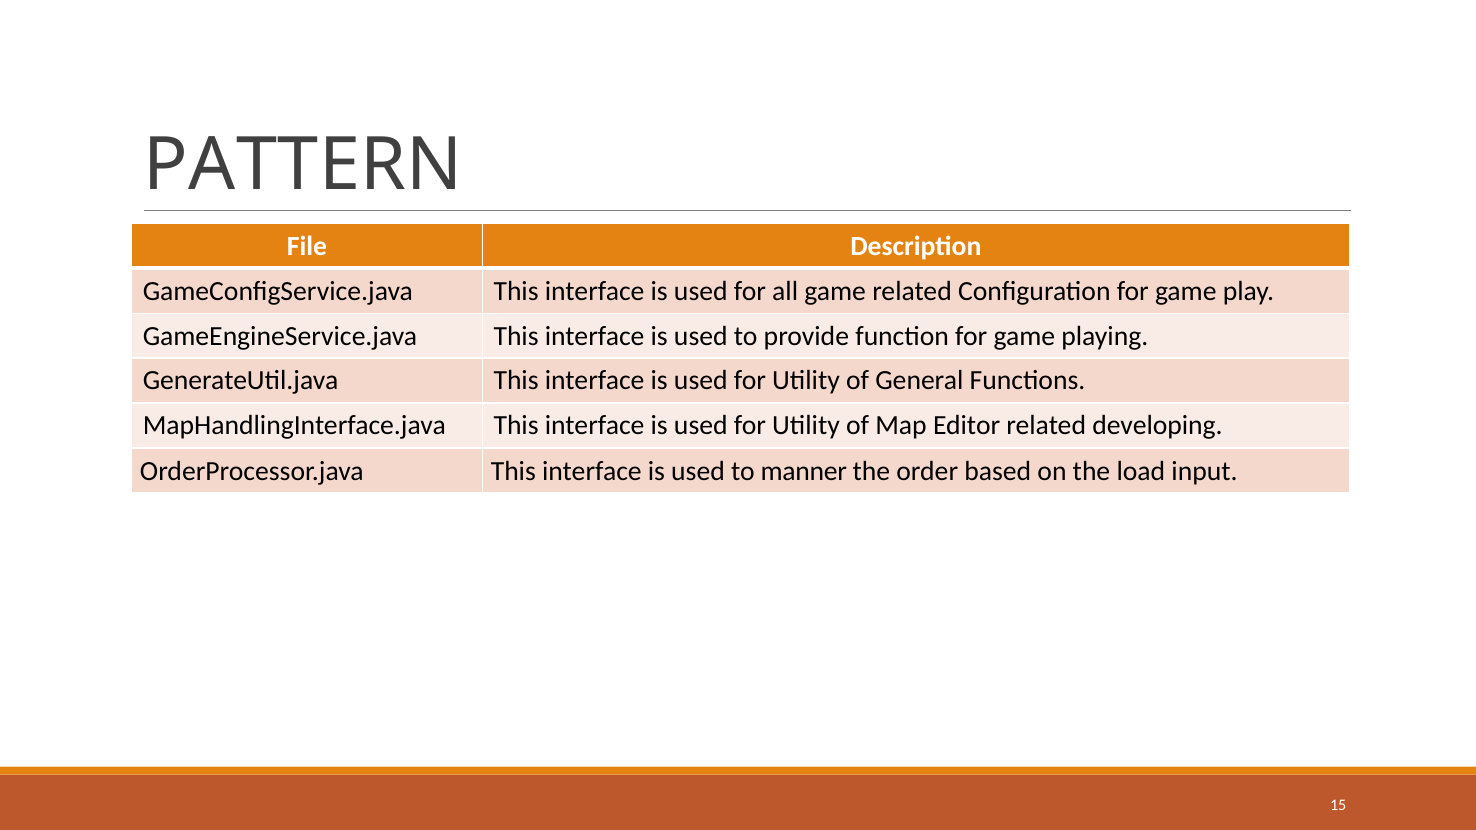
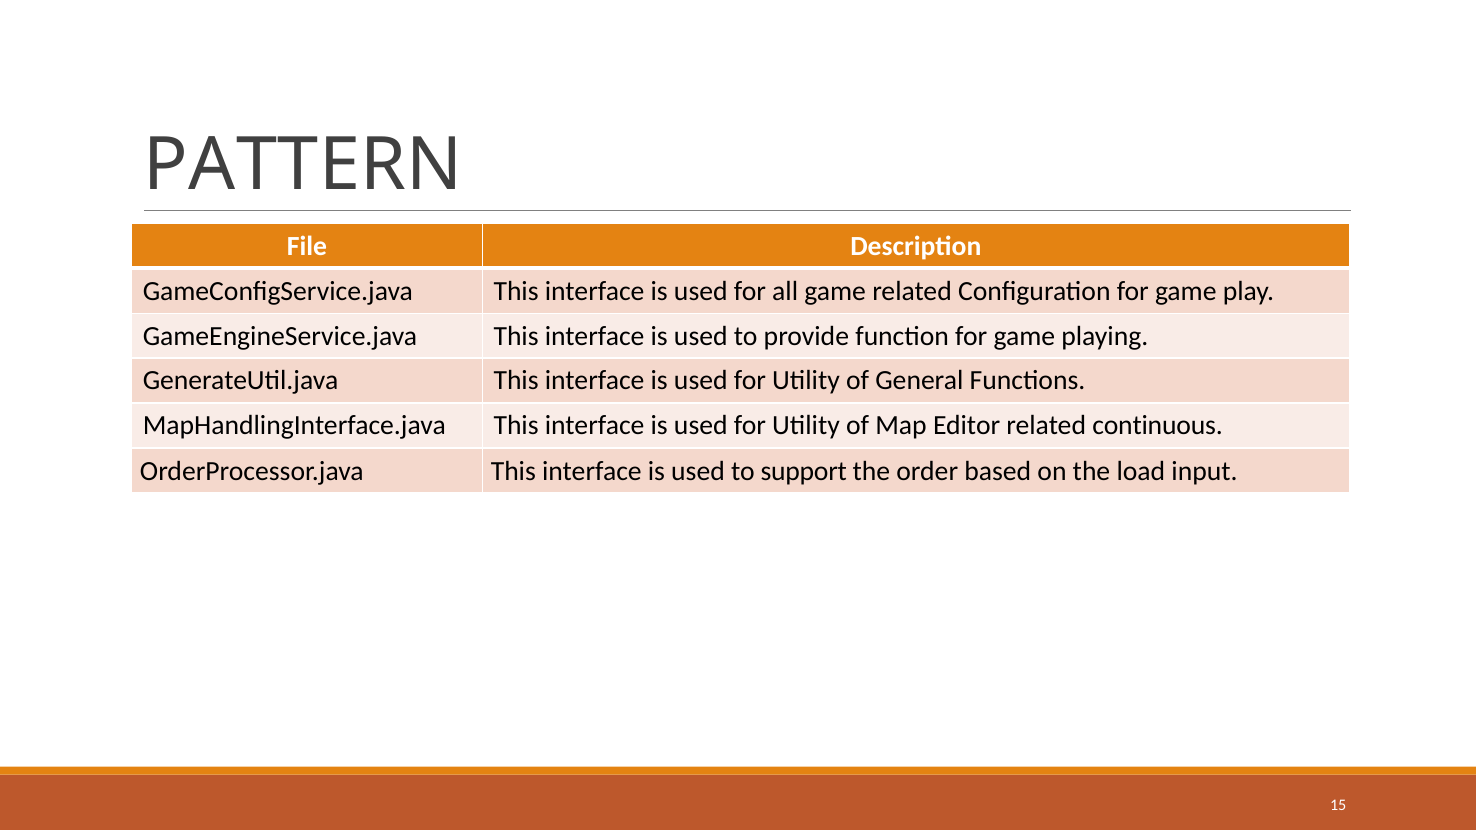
developing: developing -> continuous
manner: manner -> support
